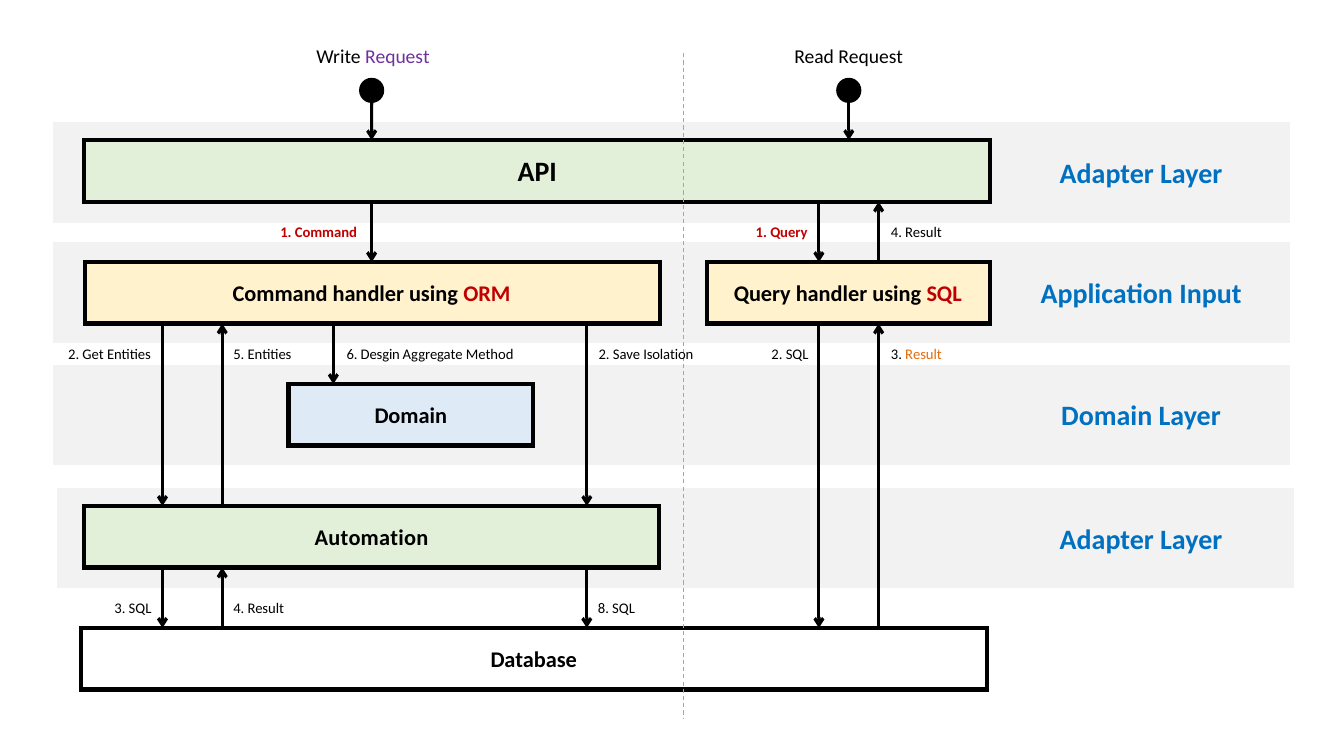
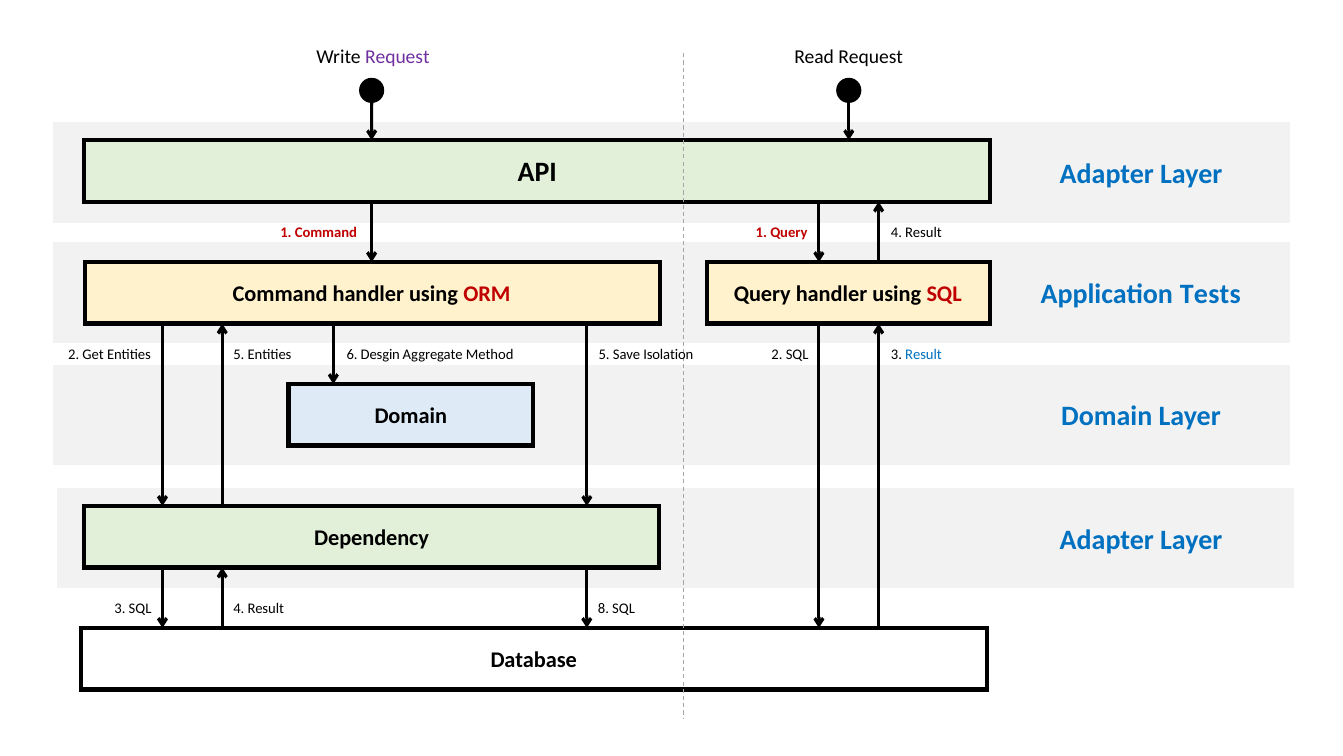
Input: Input -> Tests
Method 2: 2 -> 5
Result at (924, 354) colour: orange -> blue
Automation: Automation -> Dependency
